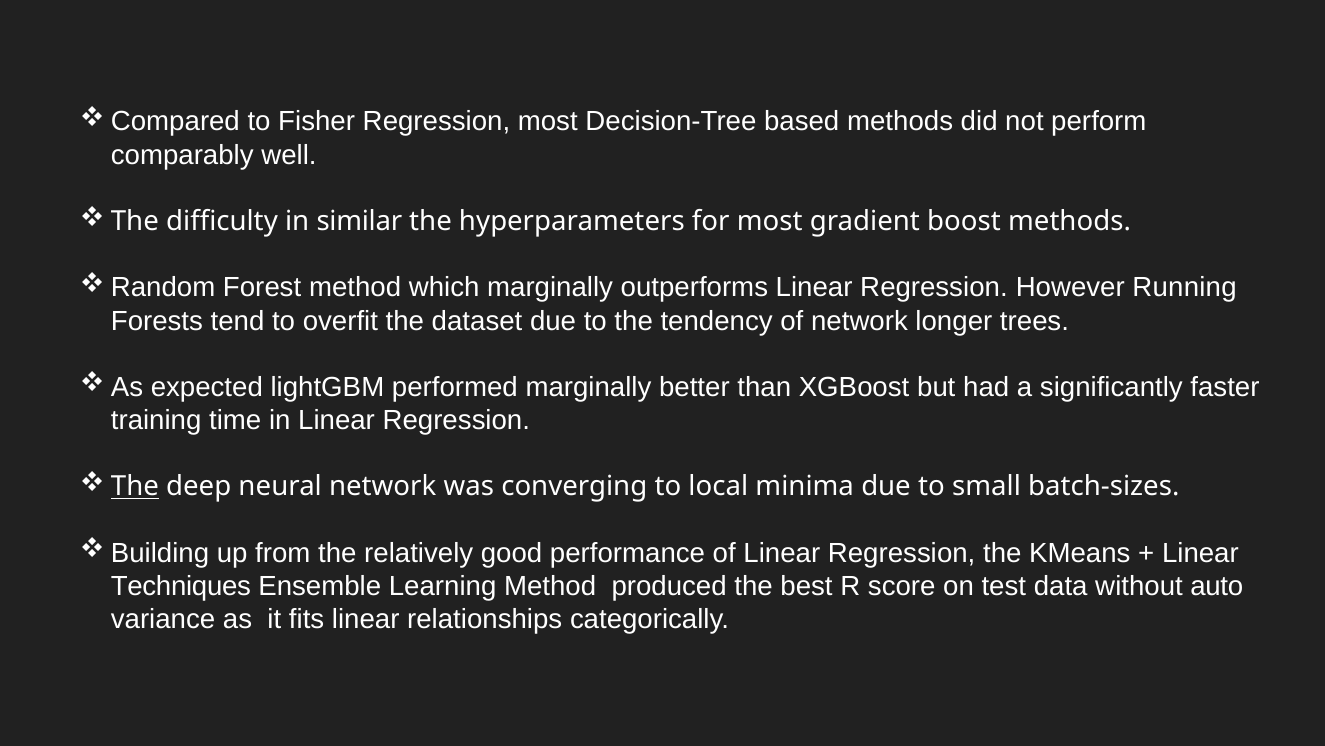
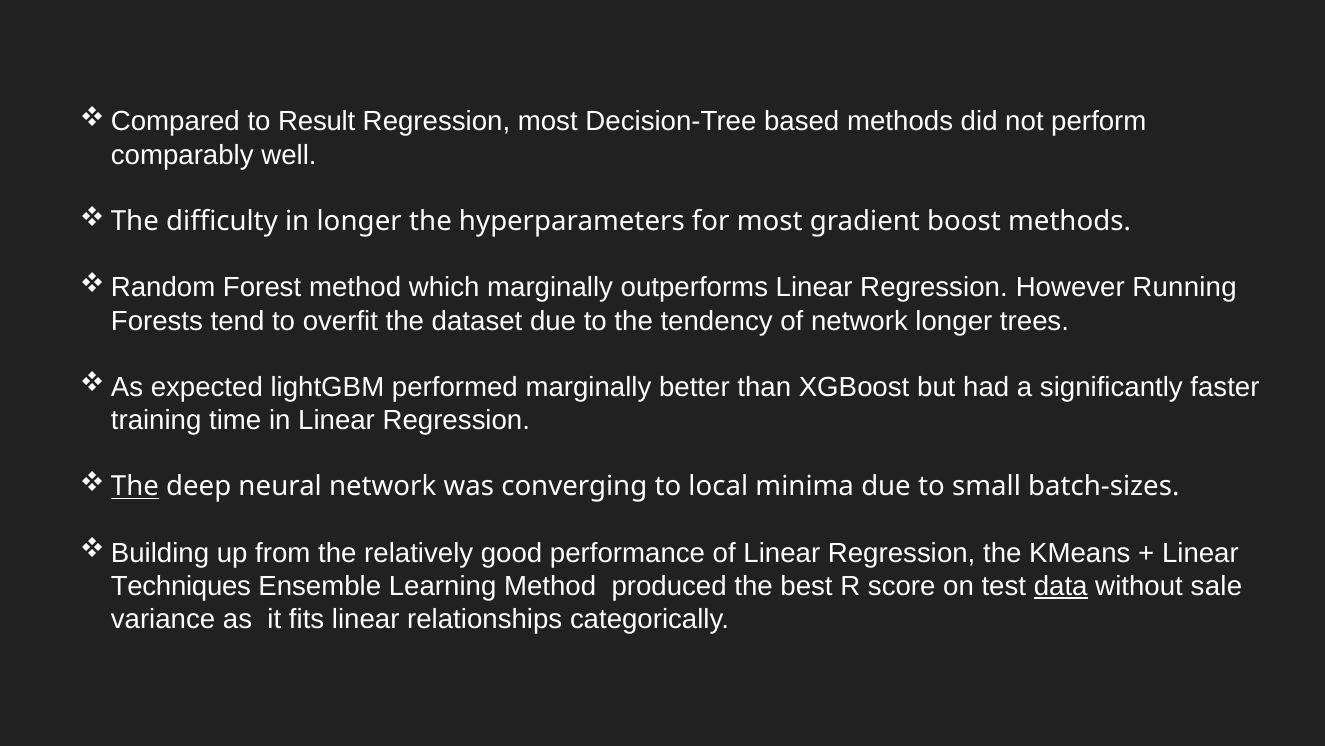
Fisher: Fisher -> Result
in similar: similar -> longer
data underline: none -> present
auto: auto -> sale
